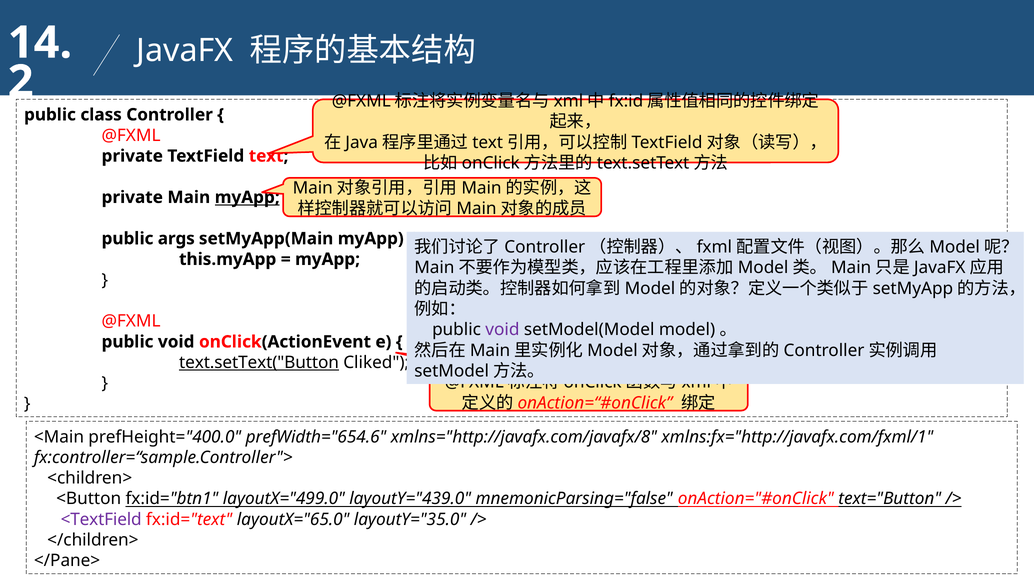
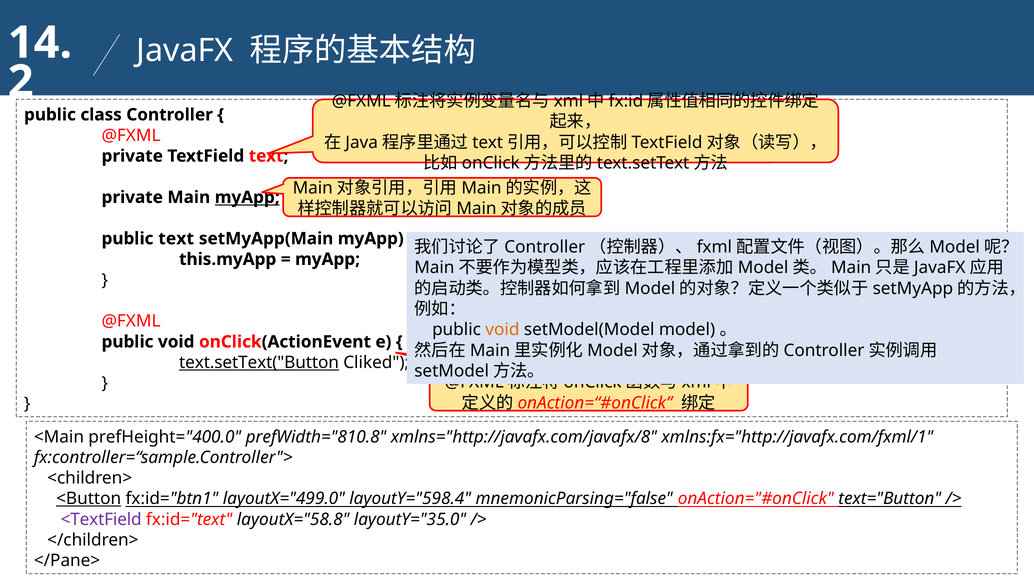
public args: args -> text
void at (502, 330) colour: purple -> orange
prefWidth="654.6: prefWidth="654.6 -> prefWidth="810.8
<Button underline: none -> present
layoutY="439.0: layoutY="439.0 -> layoutY="598.4
layoutX="65.0: layoutX="65.0 -> layoutX="58.8
